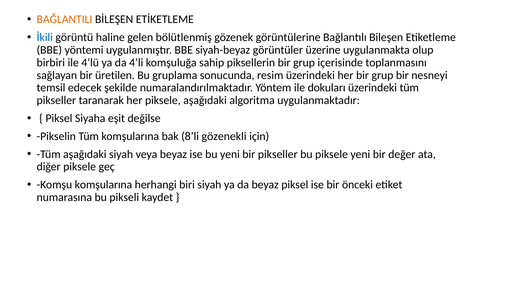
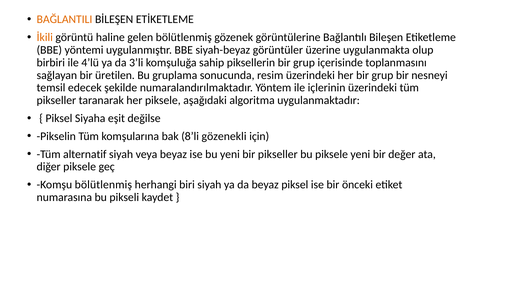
İkili colour: blue -> orange
4’li: 4’li -> 3’li
dokuları: dokuları -> içlerinin
Tüm aşağıdaki: aşağıdaki -> alternatif
Komşu komşularına: komşularına -> bölütlenmiş
